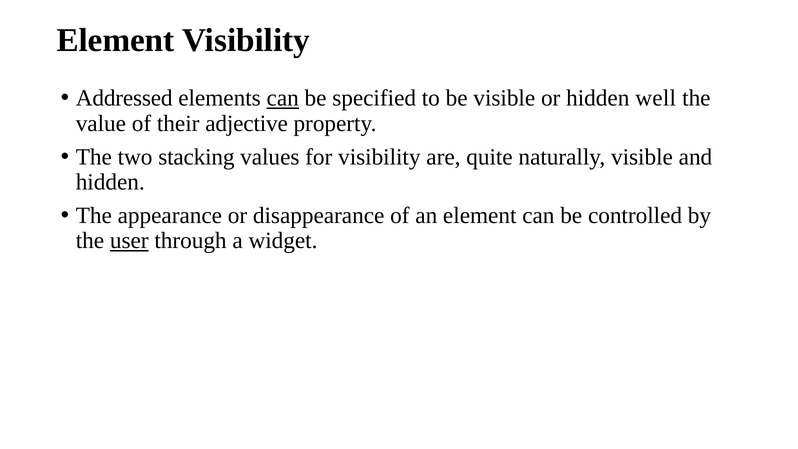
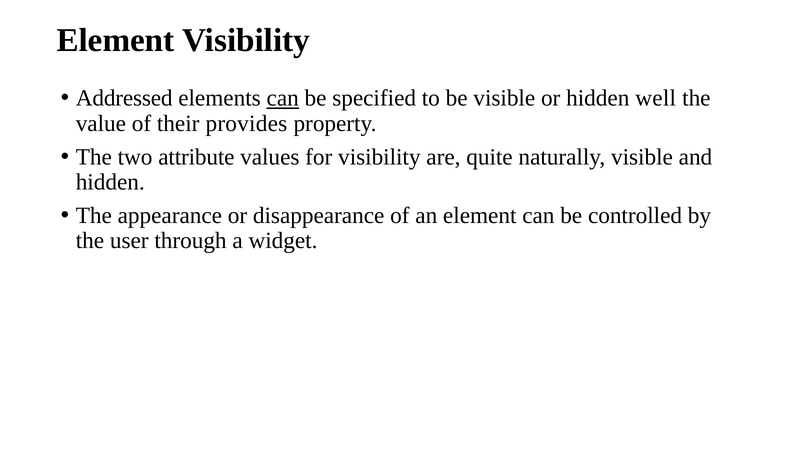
adjective: adjective -> provides
stacking: stacking -> attribute
user underline: present -> none
